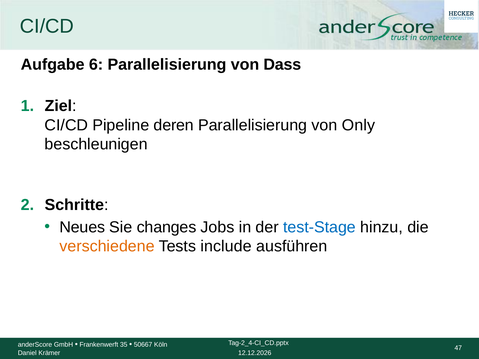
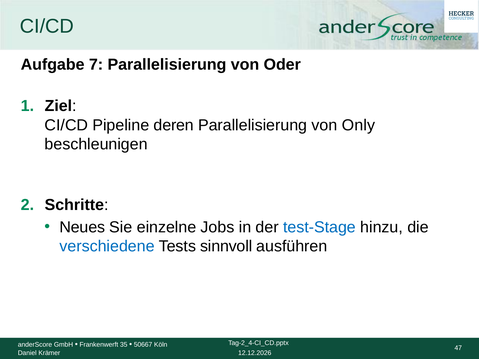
6: 6 -> 7
Dass: Dass -> Oder
changes: changes -> einzelne
verschiedene colour: orange -> blue
include: include -> sinnvoll
